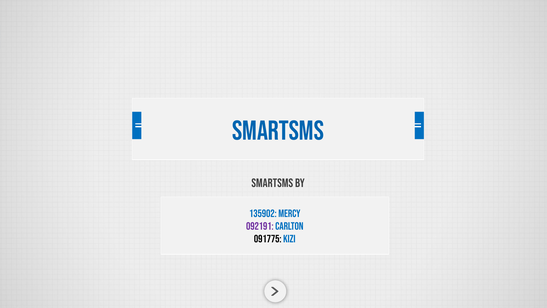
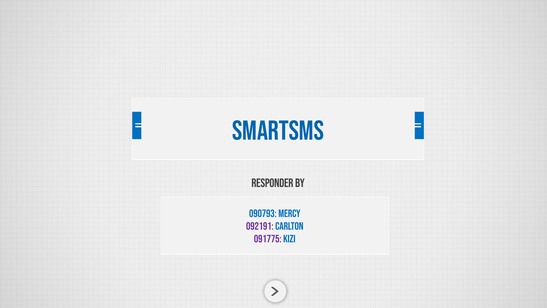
SMARTSMS at (272, 183): SMARTSMS -> RESPONDER
135902: 135902 -> 090793
091775 colour: black -> purple
